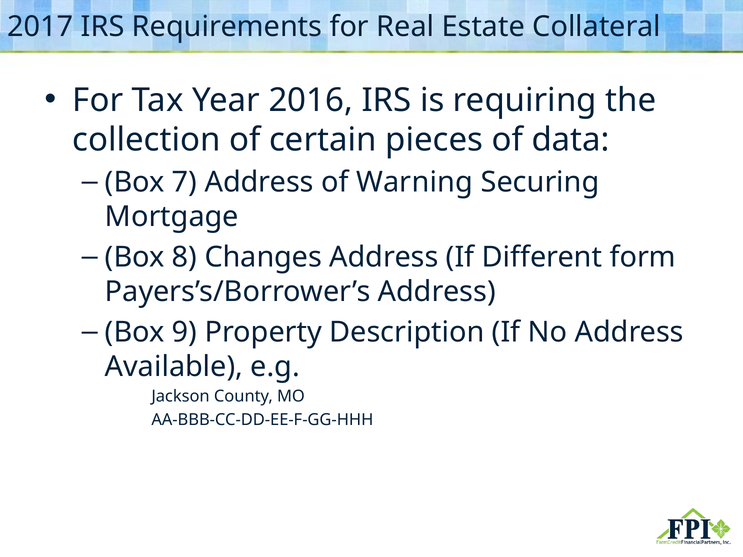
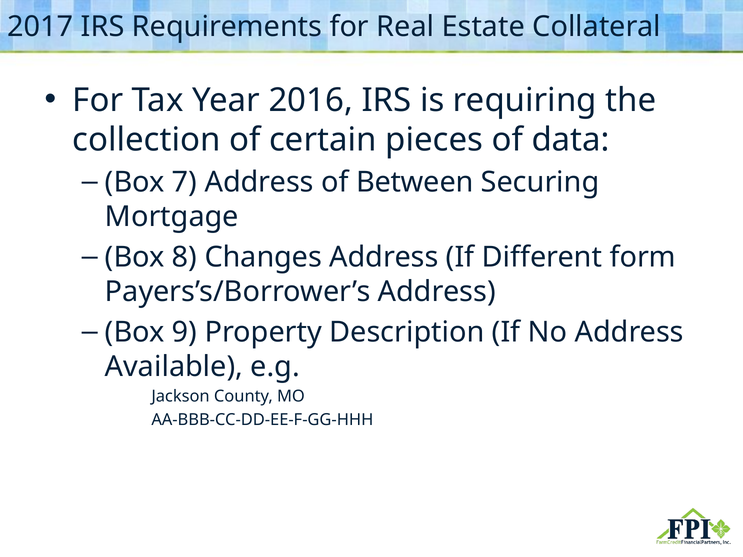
Warning: Warning -> Between
